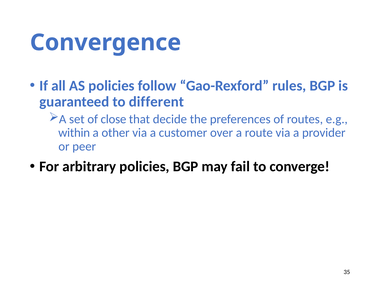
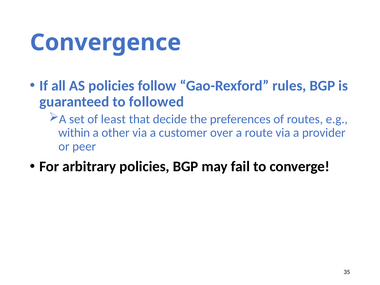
different: different -> followed
close: close -> least
